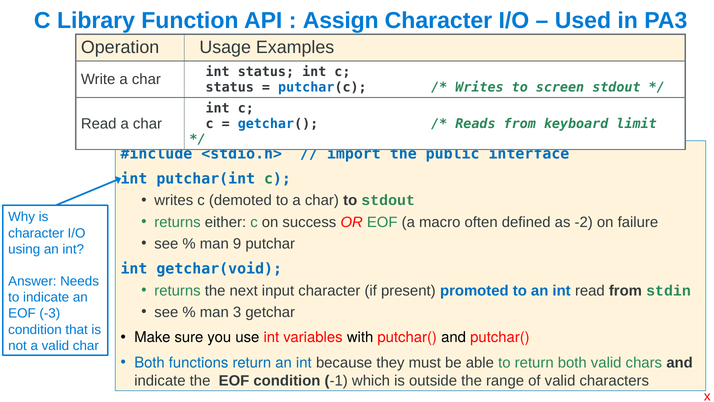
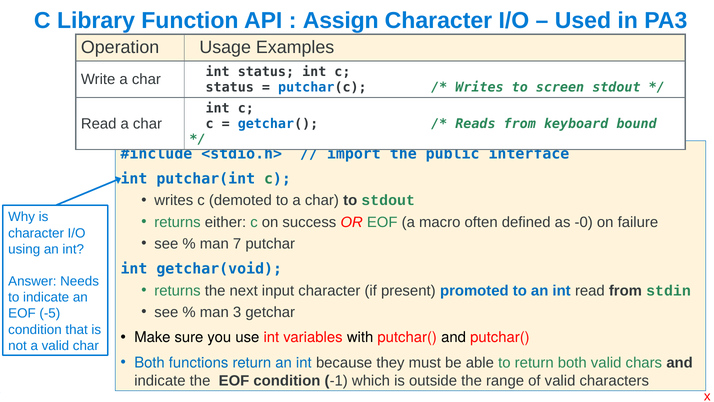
limit: limit -> bound
-2: -2 -> -0
9: 9 -> 7
-3: -3 -> -5
